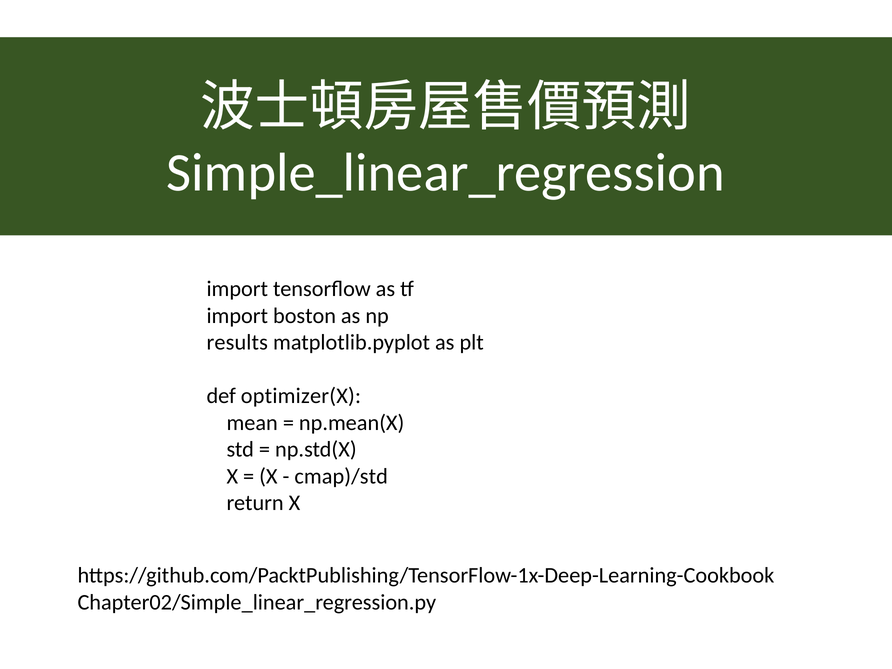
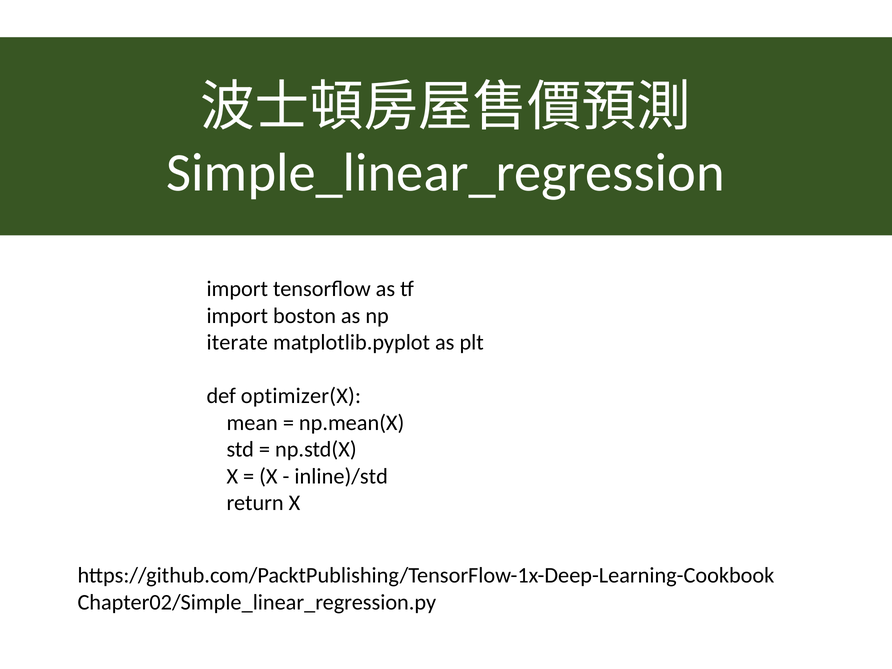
results: results -> iterate
cmap)/std: cmap)/std -> inline)/std
